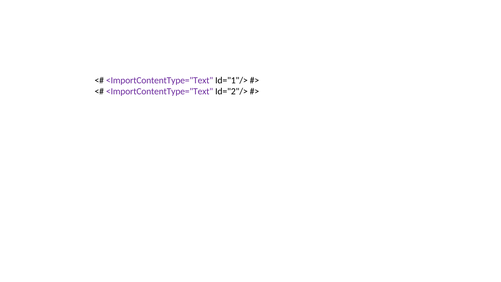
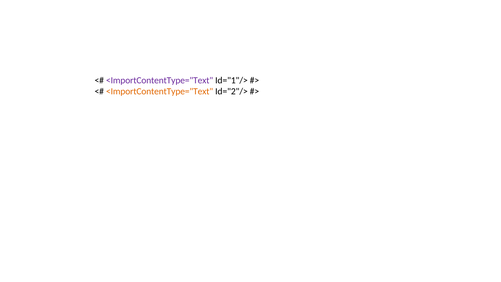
<ImportContentType="Text at (160, 92) colour: purple -> orange
